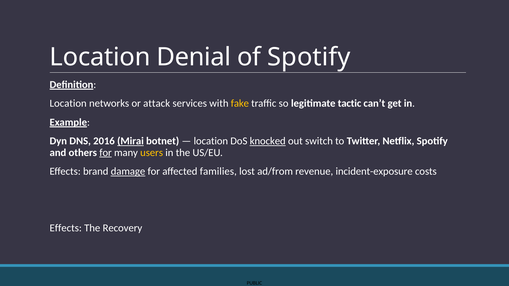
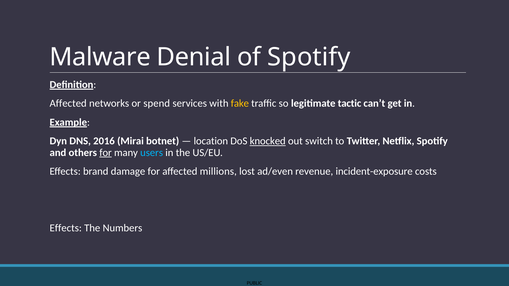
Location at (100, 57): Location -> Malware
Location at (68, 104): Location -> Affected
attack: attack -> spend
Mirai underline: present -> none
users colour: yellow -> light blue
damage underline: present -> none
families: families -> millions
ad/from: ad/from -> ad/even
Recovery: Recovery -> Numbers
